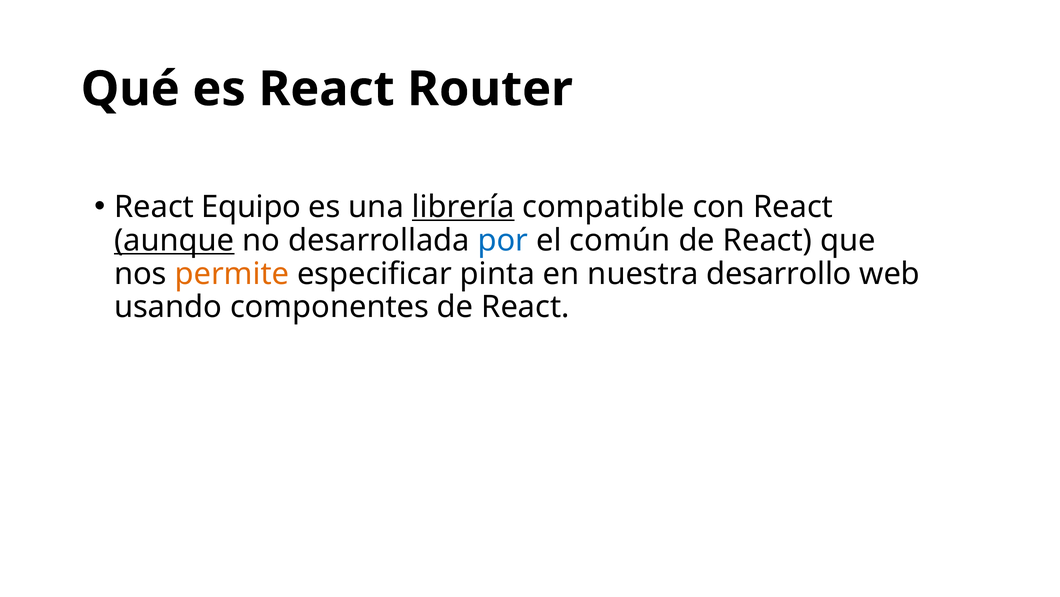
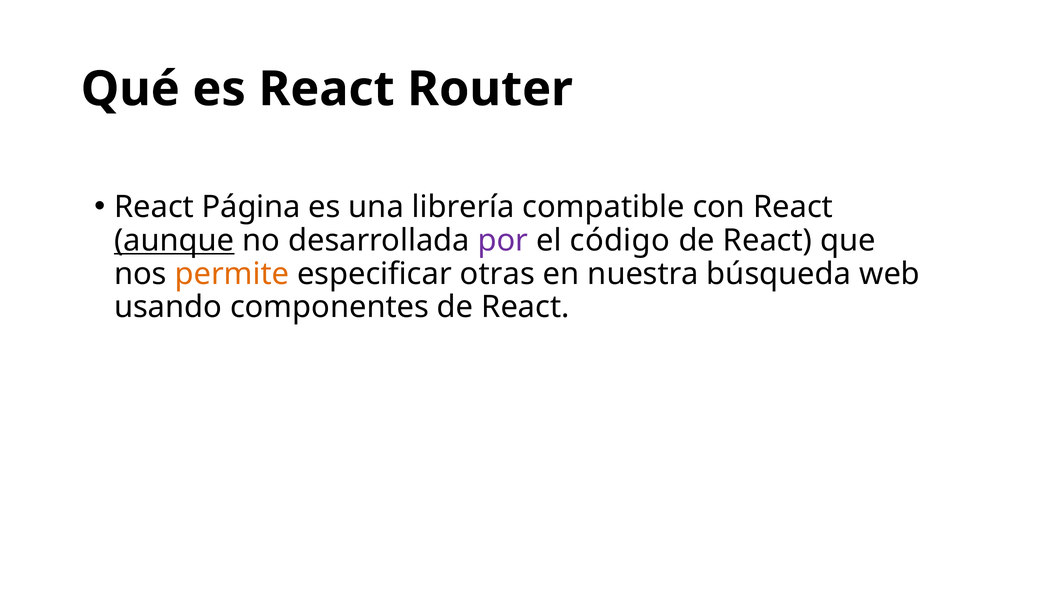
Equipo: Equipo -> Página
librería underline: present -> none
por colour: blue -> purple
común: común -> código
pinta: pinta -> otras
desarrollo: desarrollo -> búsqueda
